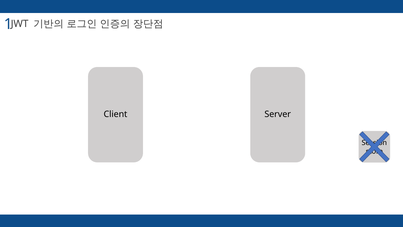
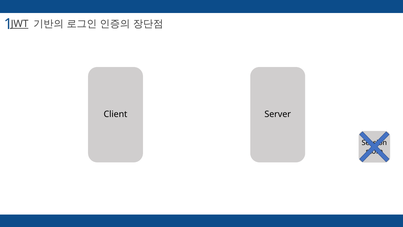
JWT underline: none -> present
